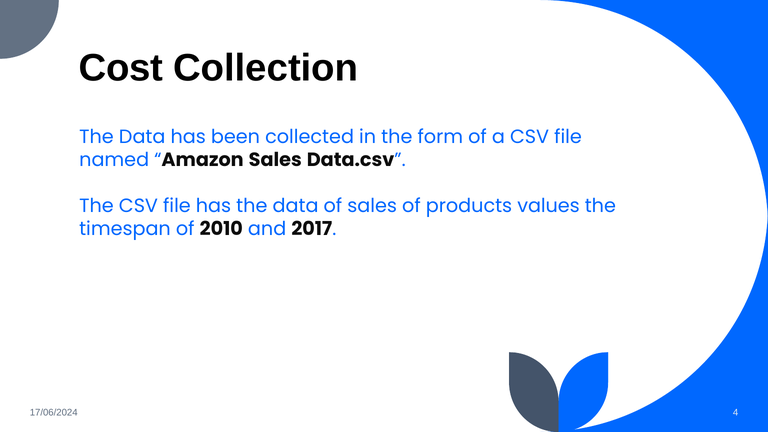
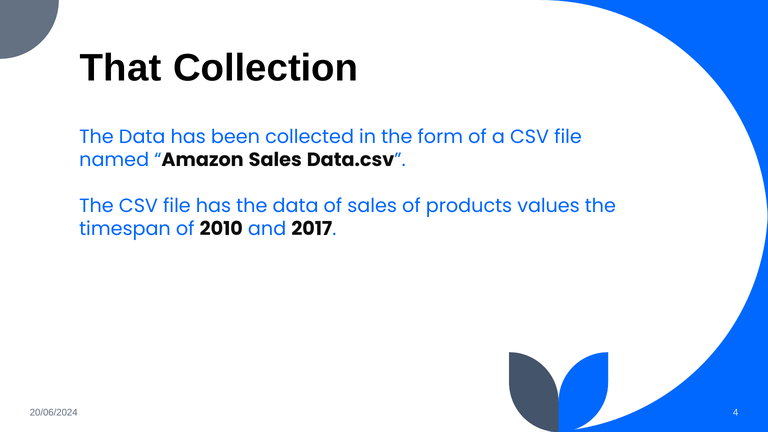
Cost: Cost -> That
17/06/2024: 17/06/2024 -> 20/06/2024
